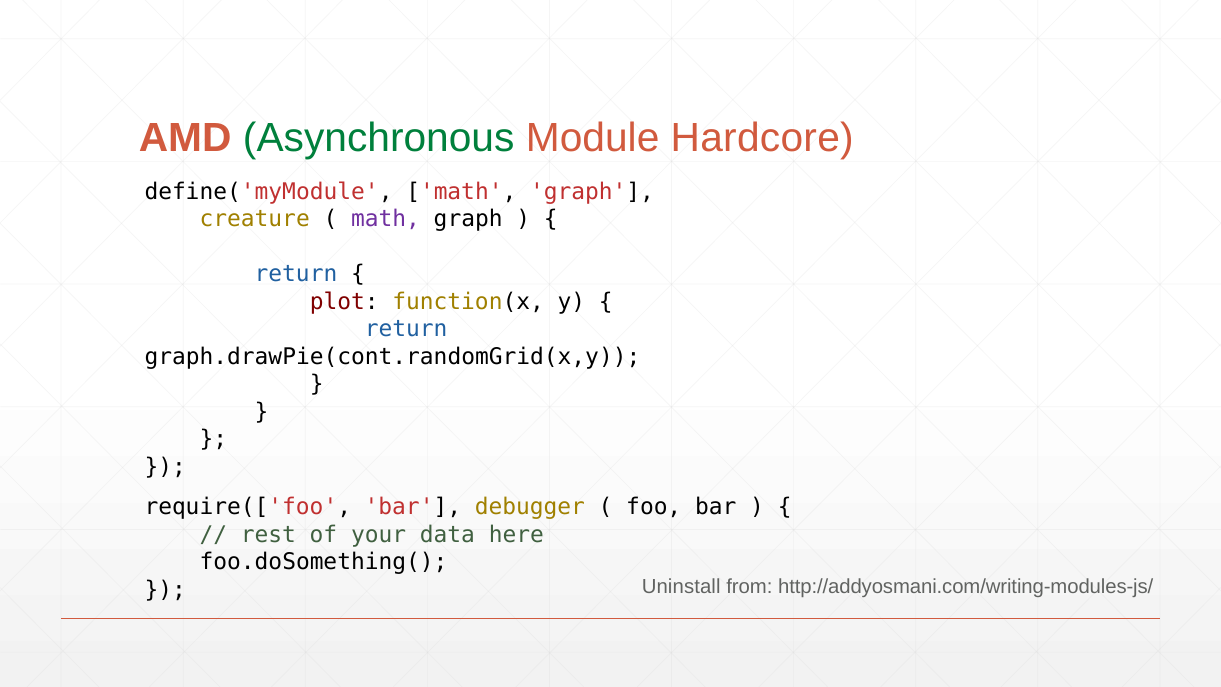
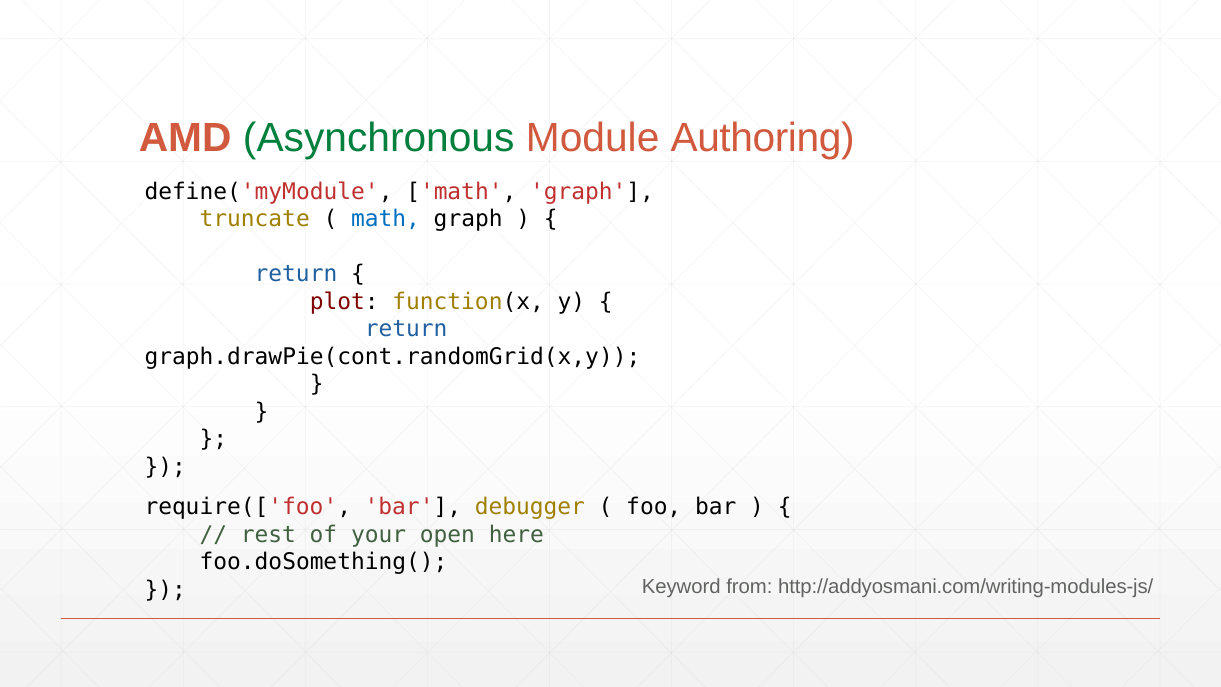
Hardcore: Hardcore -> Authoring
creature: creature -> truncate
math at (385, 219) colour: purple -> blue
data: data -> open
Uninstall: Uninstall -> Keyword
